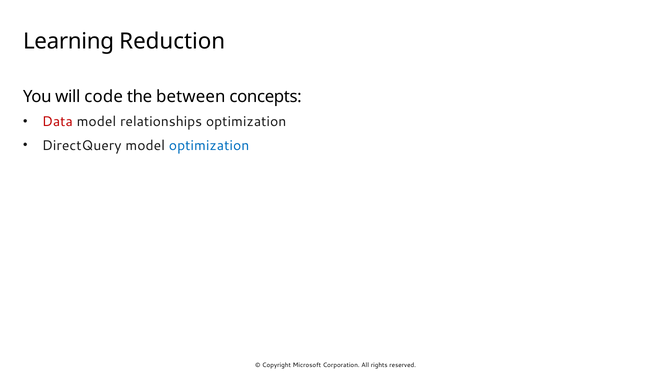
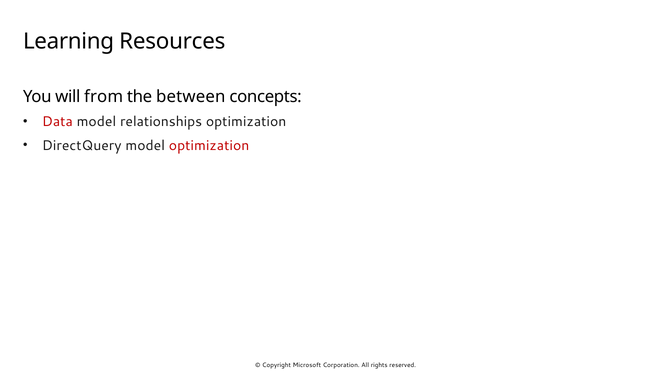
Reduction: Reduction -> Resources
code: code -> from
optimization at (209, 145) colour: blue -> red
